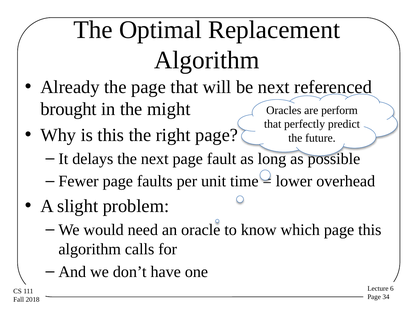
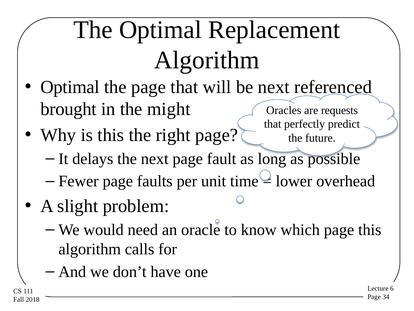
Already at (70, 87): Already -> Optimal
perform: perform -> requests
